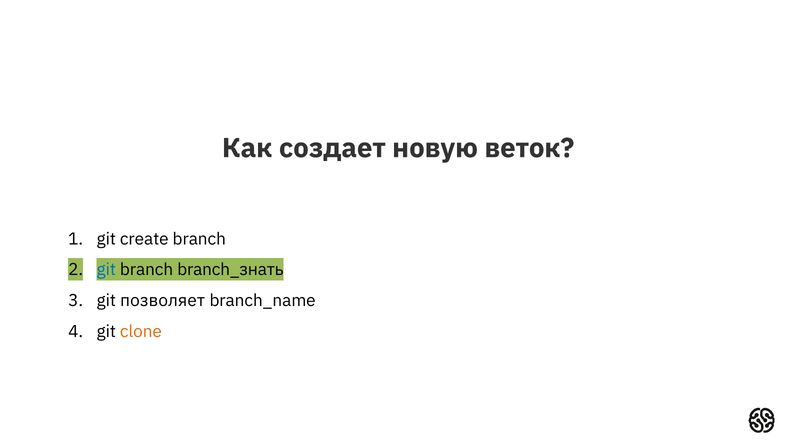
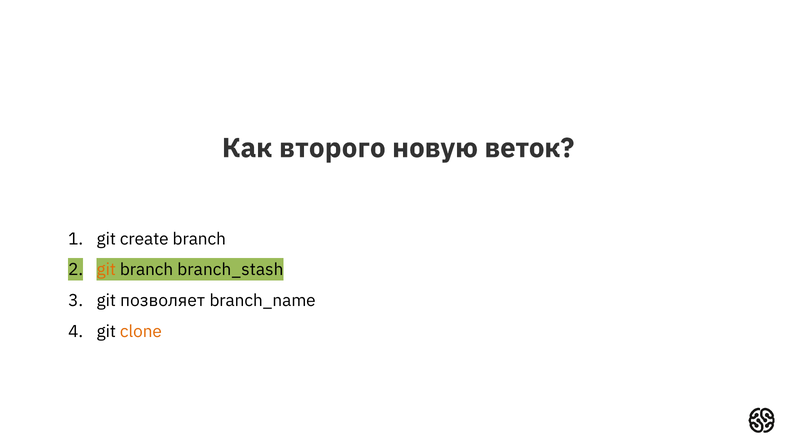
создает: создает -> второго
git at (106, 270) colour: blue -> orange
branch_знать: branch_знать -> branch_stash
